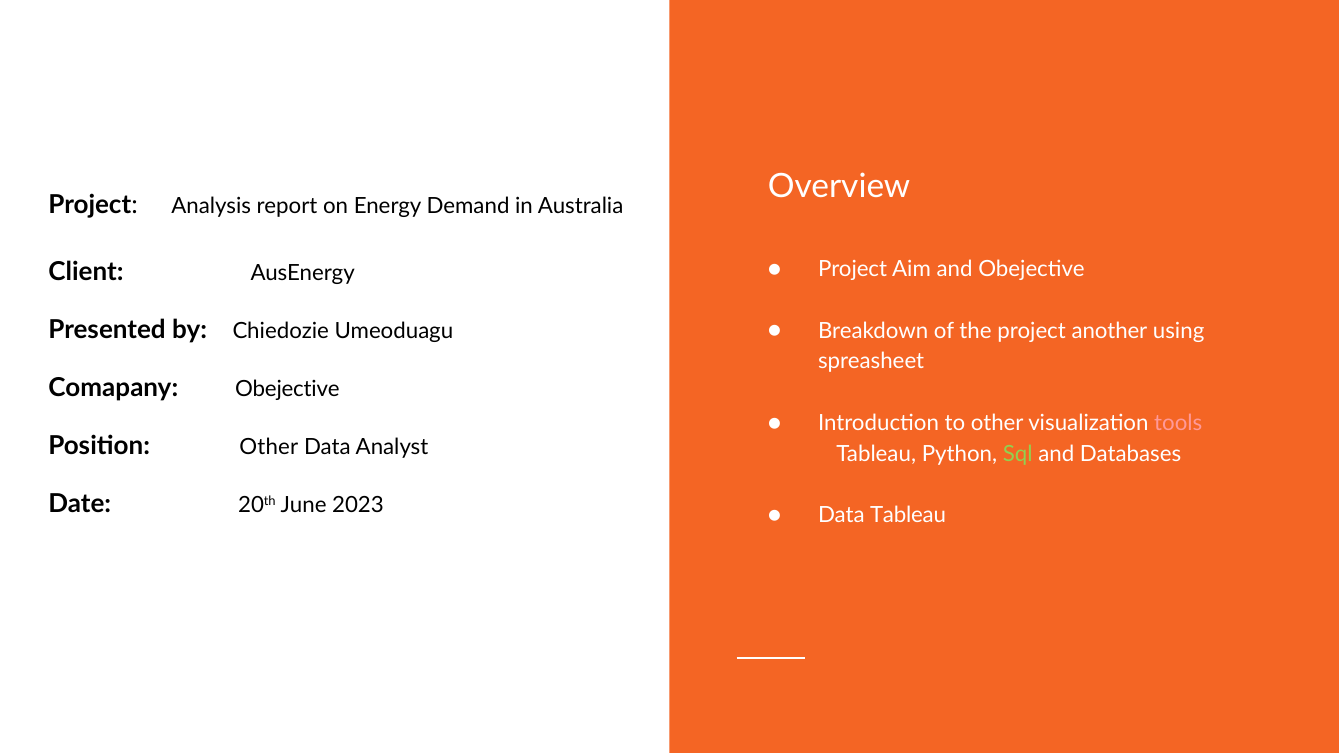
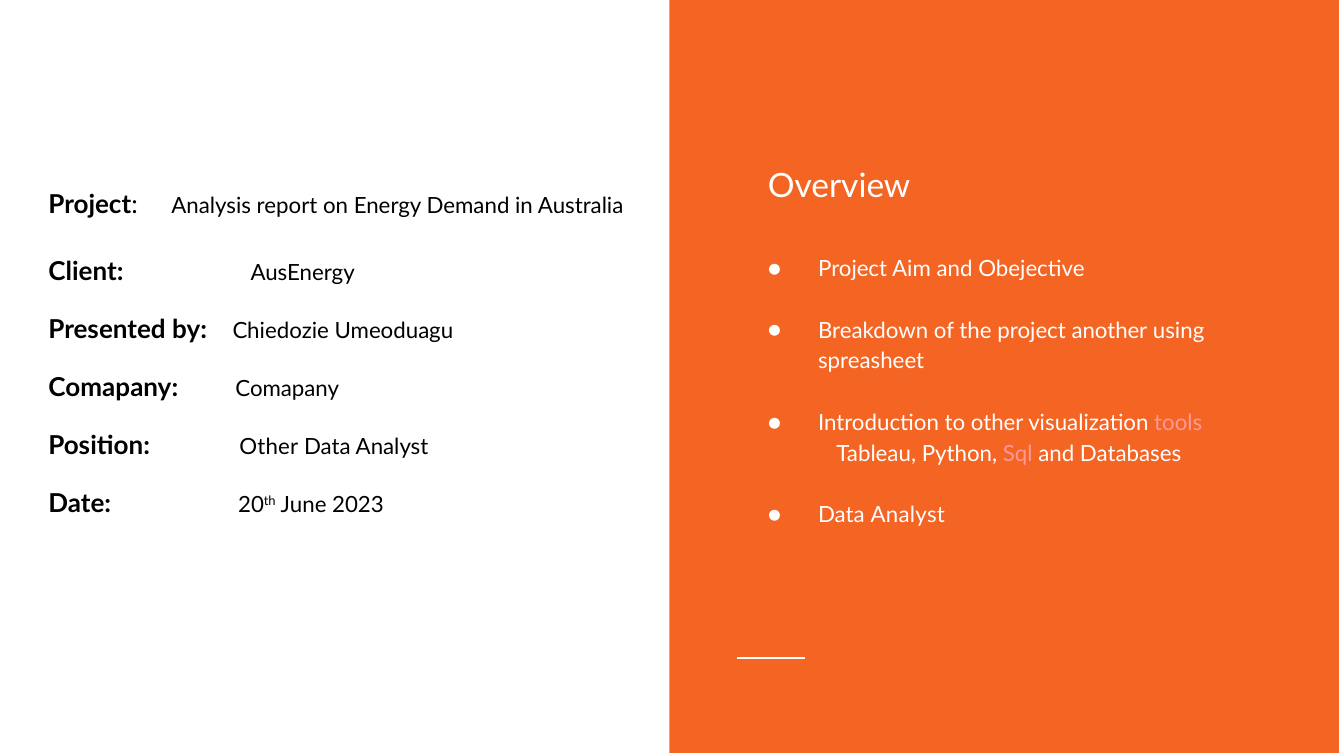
Comapany Obejective: Obejective -> Comapany
Sql colour: light green -> pink
Tableau at (908, 516): Tableau -> Analyst
